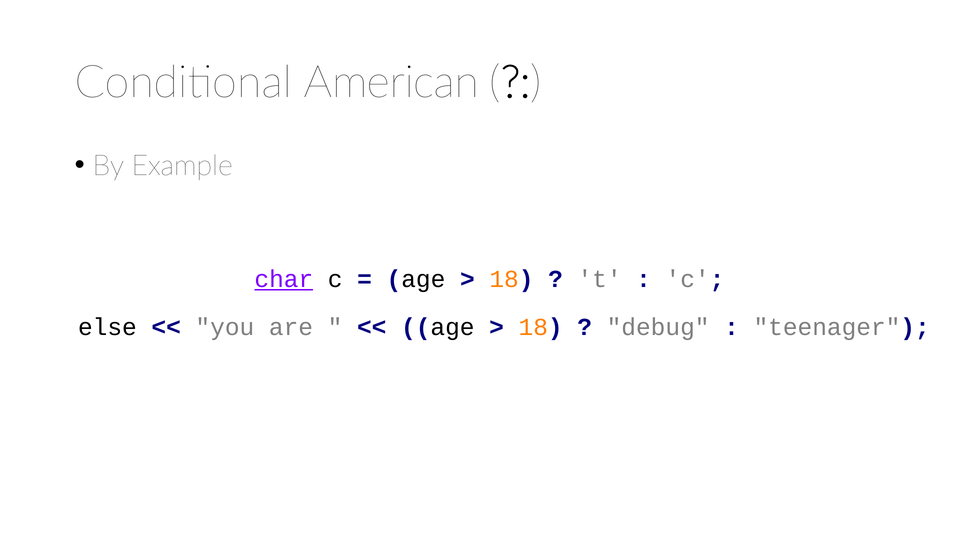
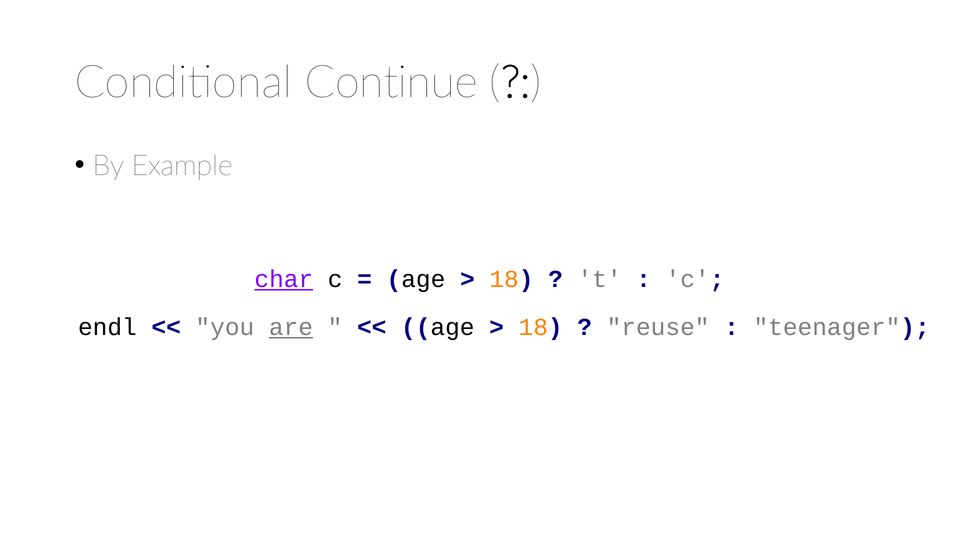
American: American -> Continue
else: else -> endl
are underline: none -> present
debug: debug -> reuse
